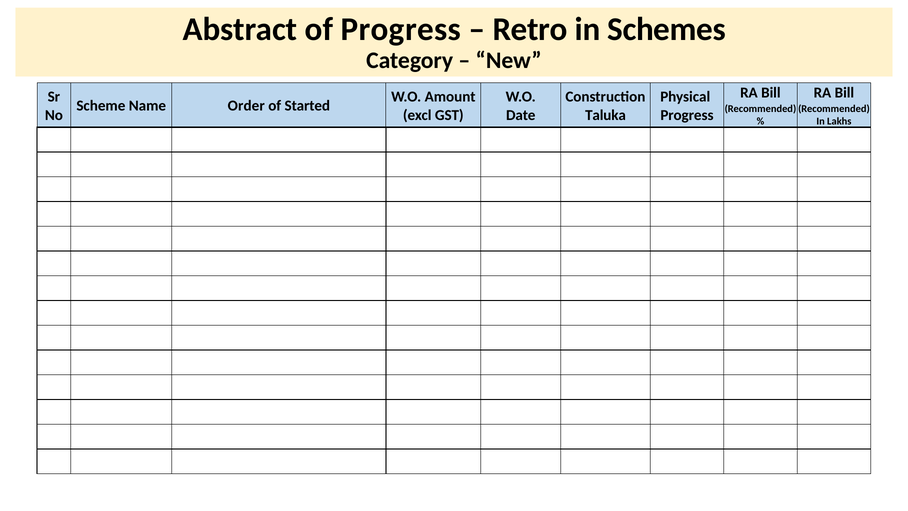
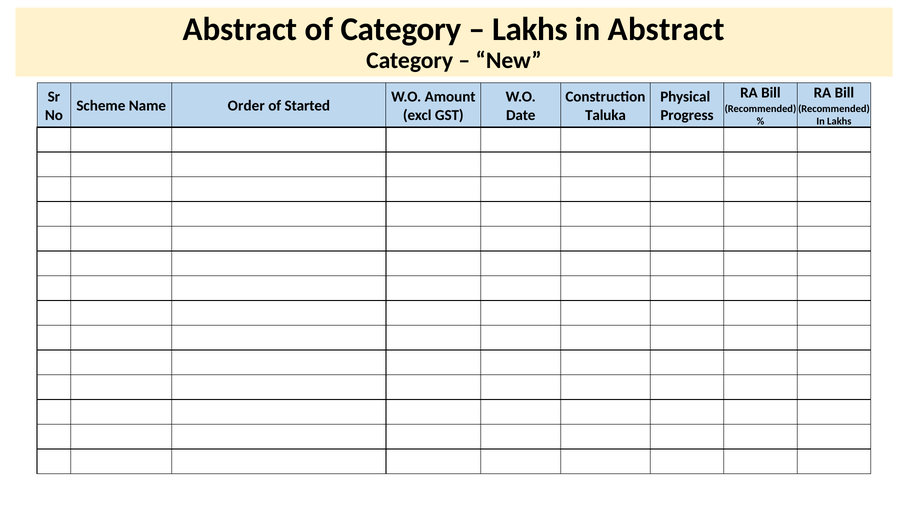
of Progress: Progress -> Category
Retro at (530, 29): Retro -> Lakhs
in Schemes: Schemes -> Abstract
